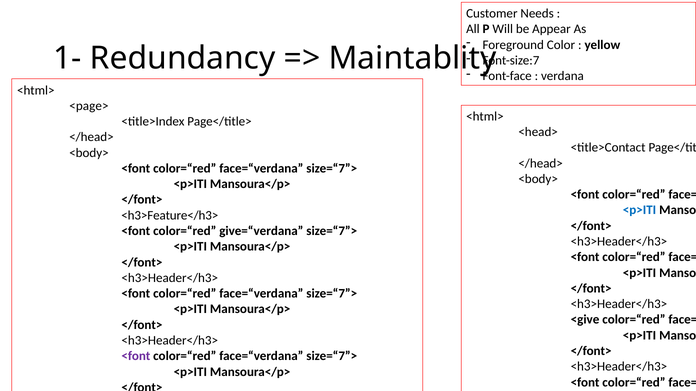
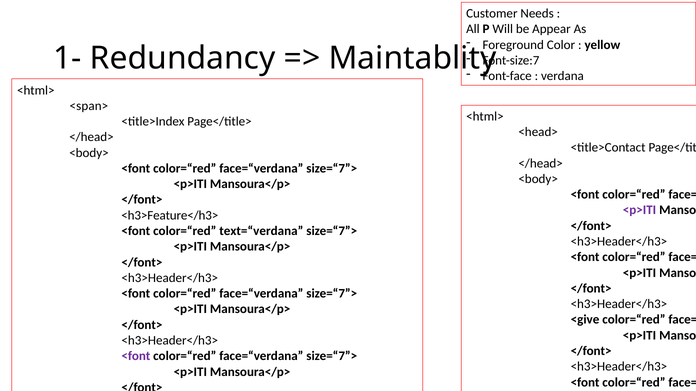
<page>: <page> -> <span>
<p>ITI at (640, 210) colour: blue -> purple
give=“verdana: give=“verdana -> text=“verdana
